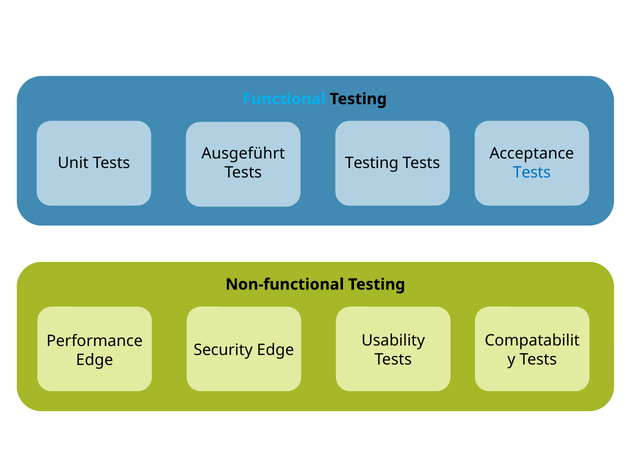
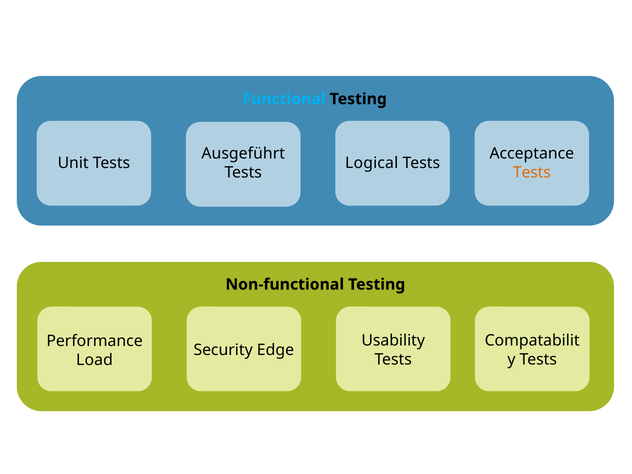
Testing at (372, 163): Testing -> Logical
Tests at (532, 172) colour: blue -> orange
Edge at (95, 360): Edge -> Load
